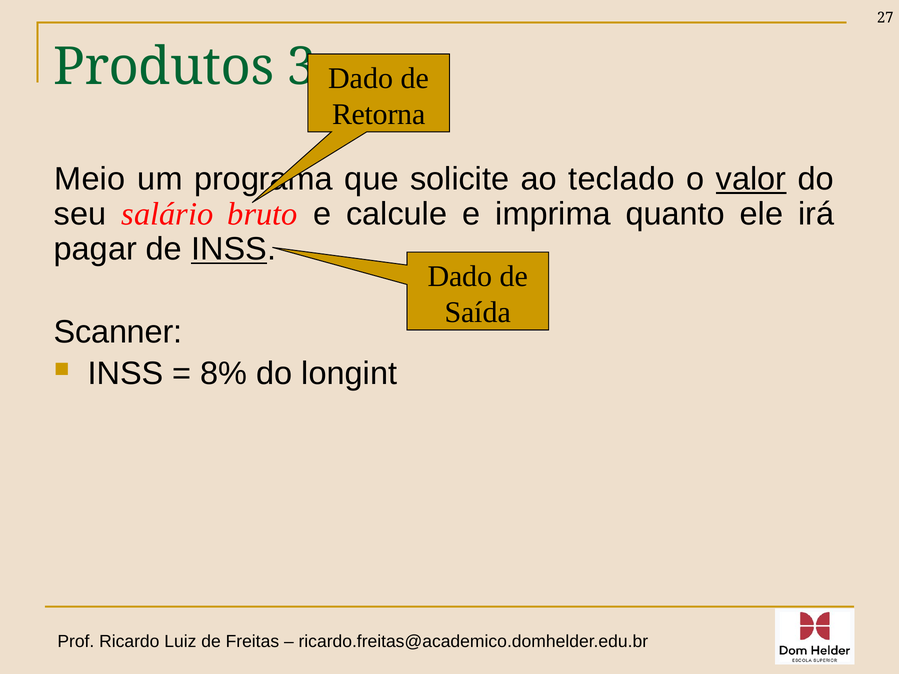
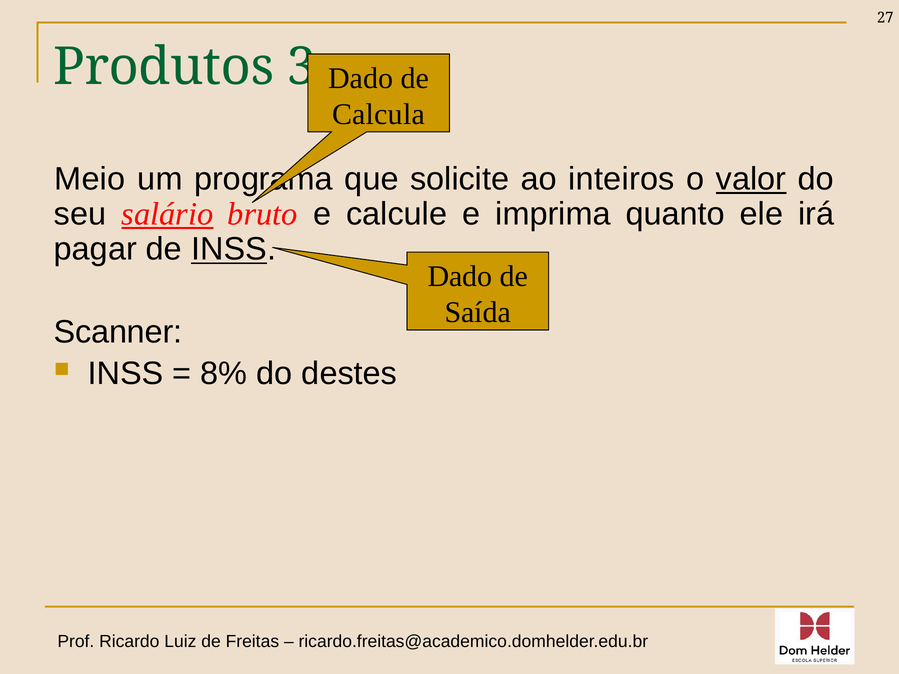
Retorna: Retorna -> Calcula
teclado: teclado -> inteiros
salário underline: none -> present
longint: longint -> destes
